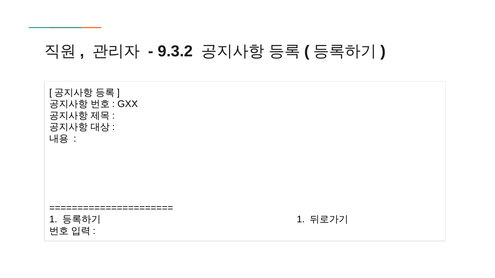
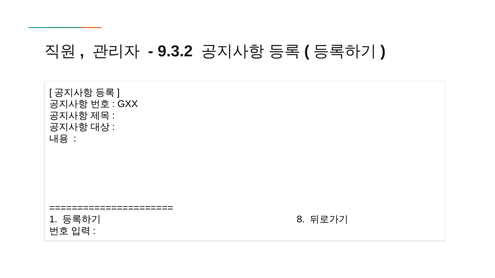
1 at (301, 220): 1 -> 8
